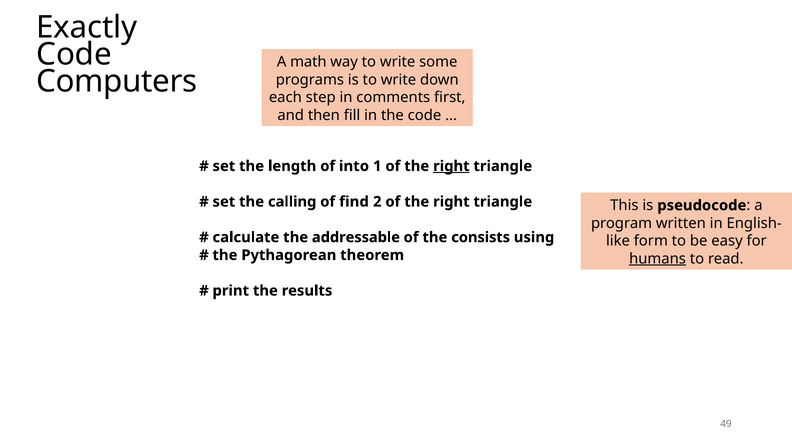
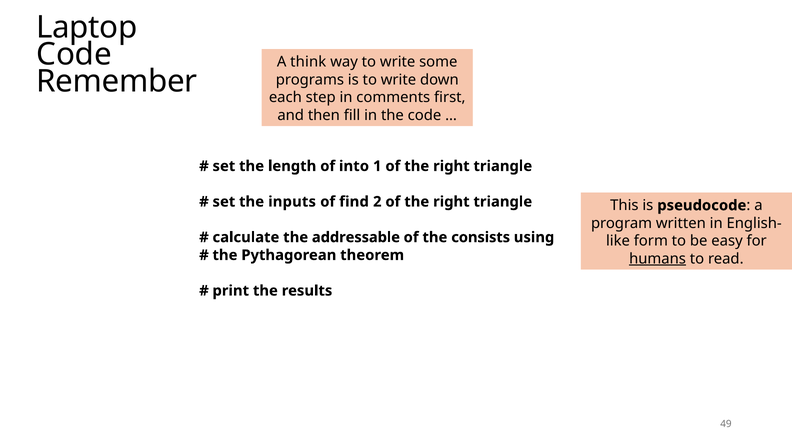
Exactly: Exactly -> Laptop
math: math -> think
Computers: Computers -> Remember
right at (451, 166) underline: present -> none
calling: calling -> inputs
